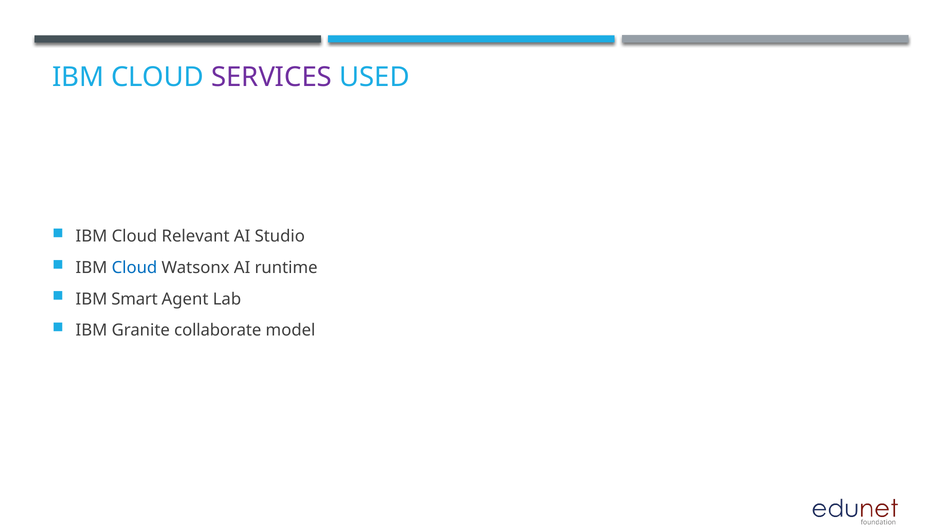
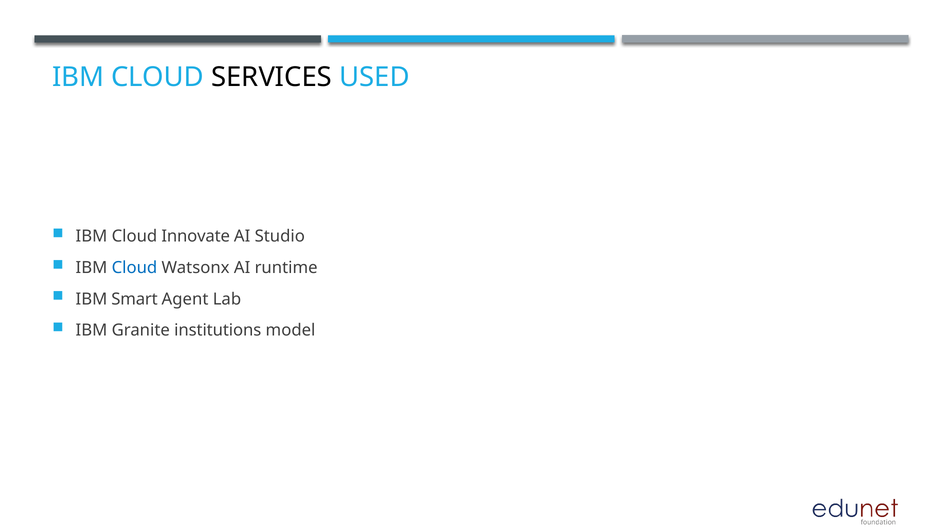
SERVICES colour: purple -> black
Relevant: Relevant -> Innovate
collaborate: collaborate -> institutions
